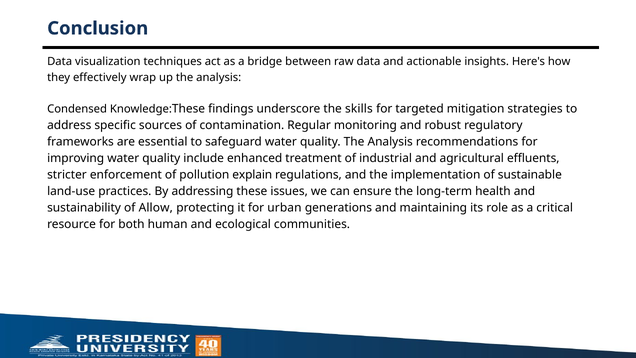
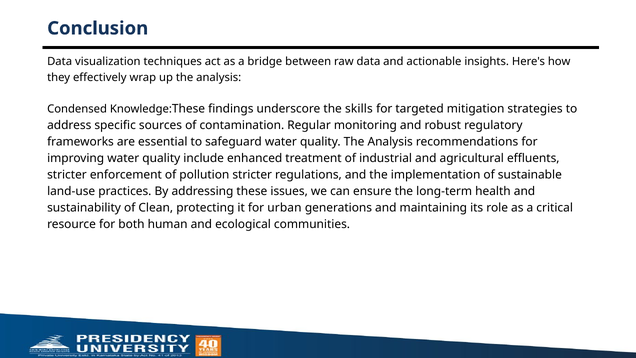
pollution explain: explain -> stricter
Allow: Allow -> Clean
